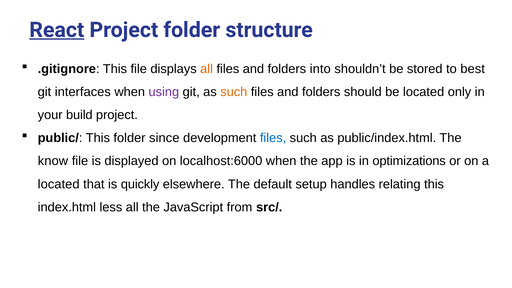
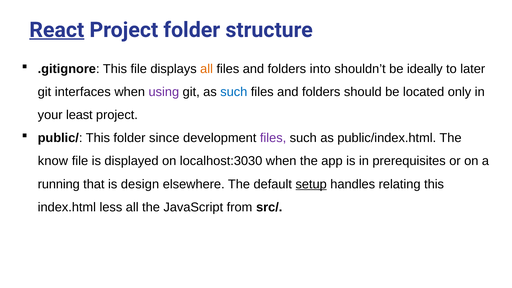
stored: stored -> ideally
best: best -> later
such at (234, 92) colour: orange -> blue
build: build -> least
files at (273, 138) colour: blue -> purple
localhost:6000: localhost:6000 -> localhost:3030
optimizations: optimizations -> prerequisites
located at (59, 184): located -> running
quickly: quickly -> design
setup underline: none -> present
